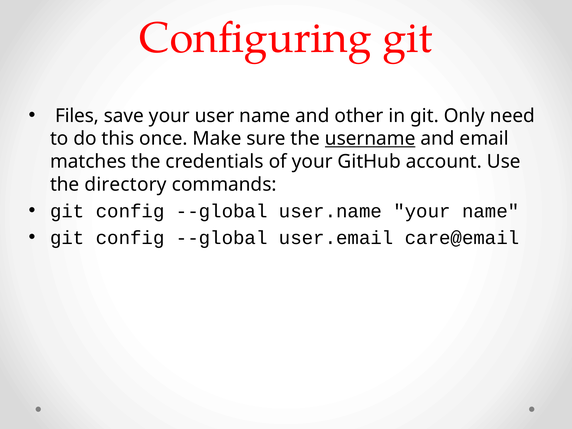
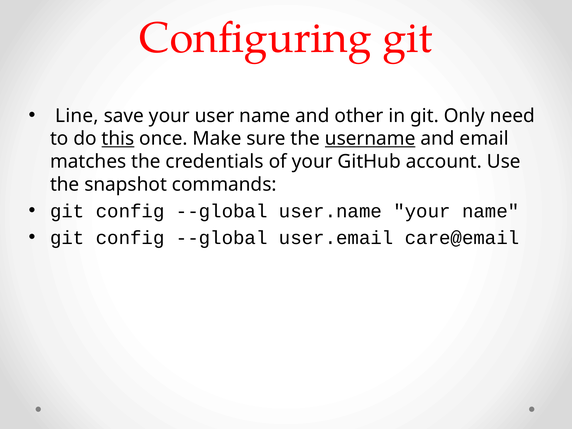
Files: Files -> Line
this underline: none -> present
directory: directory -> snapshot
